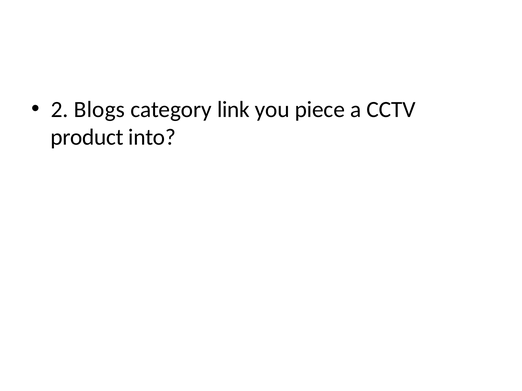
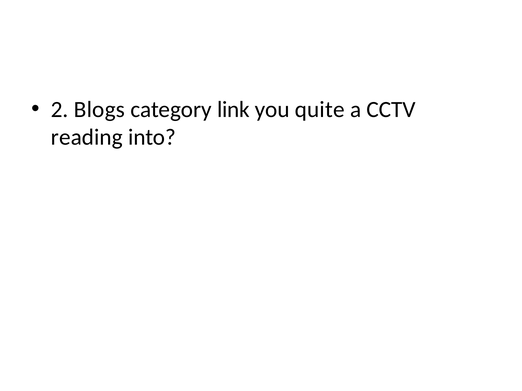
piece: piece -> quite
product: product -> reading
